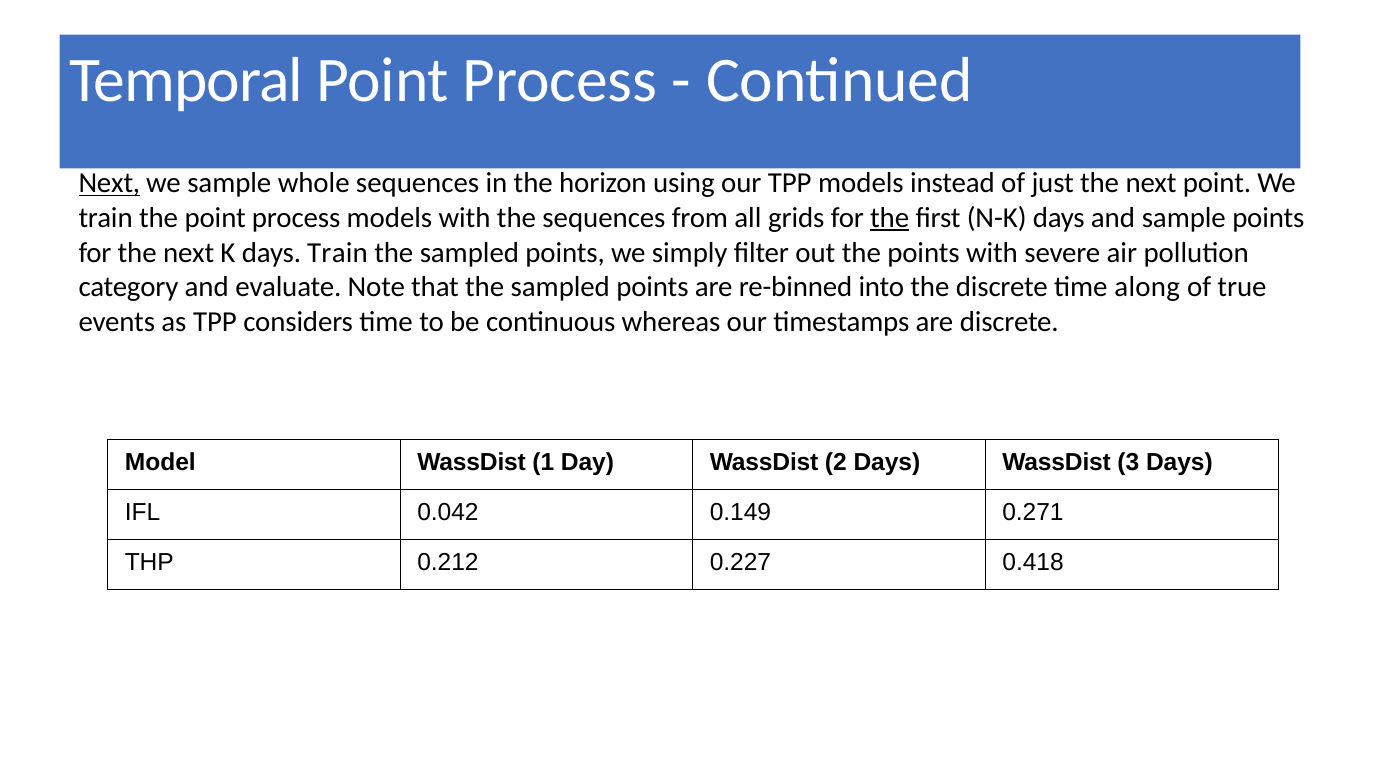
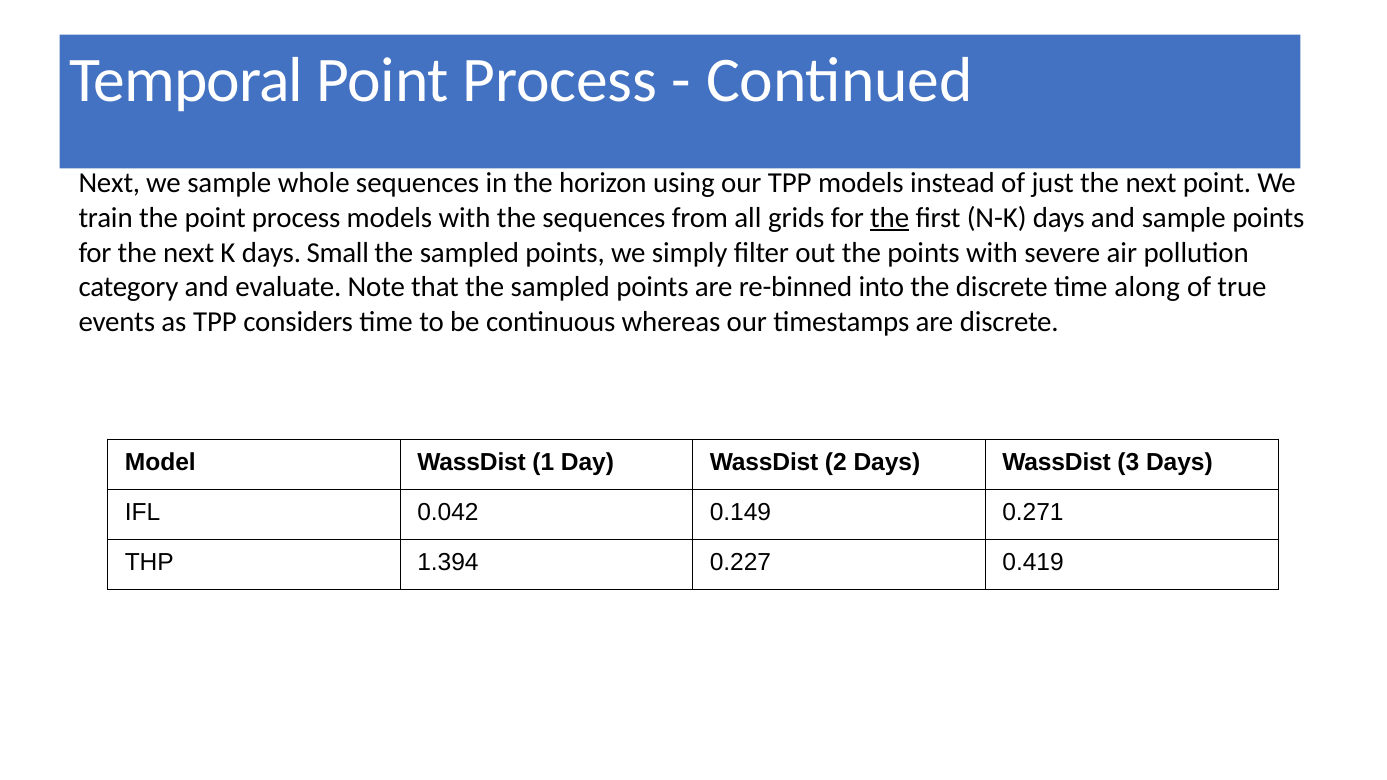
Next at (109, 183) underline: present -> none
days Train: Train -> Small
0.212: 0.212 -> 1.394
0.418: 0.418 -> 0.419
